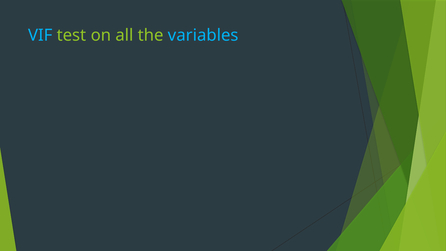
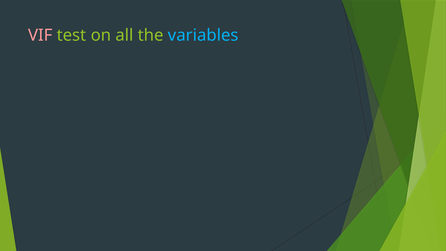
VIF colour: light blue -> pink
